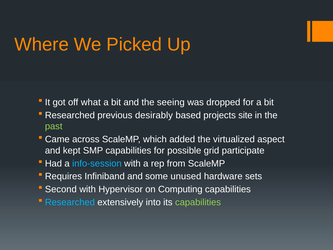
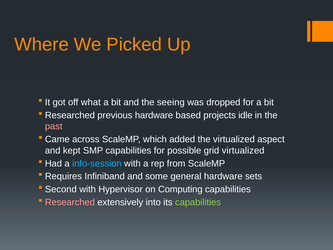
previous desirably: desirably -> hardware
site: site -> idle
past colour: light green -> pink
grid participate: participate -> virtualized
unused: unused -> general
Researched at (70, 202) colour: light blue -> pink
